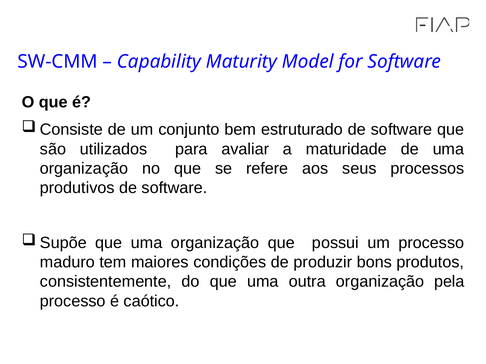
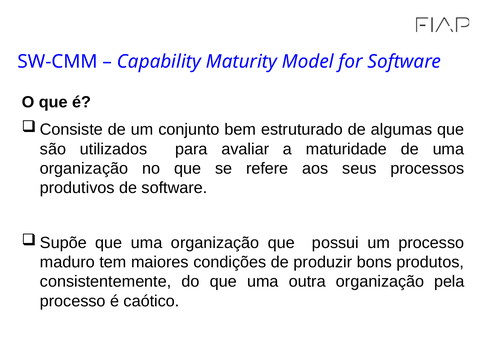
estruturado de software: software -> algumas
